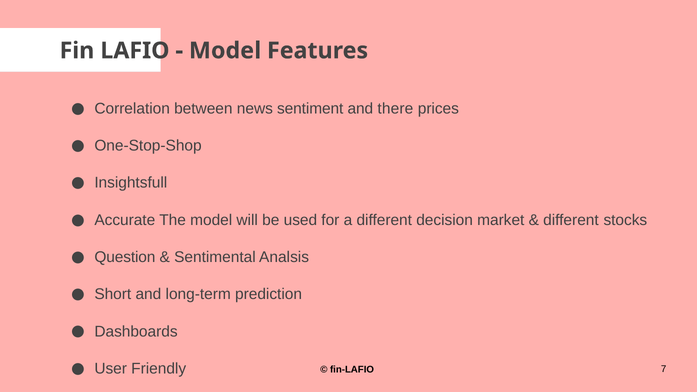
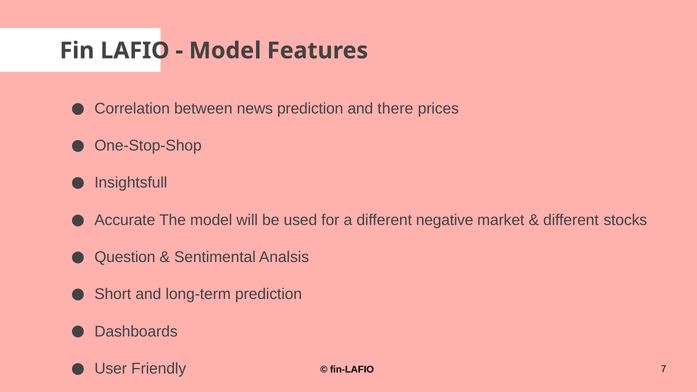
news sentiment: sentiment -> prediction
decision: decision -> negative
